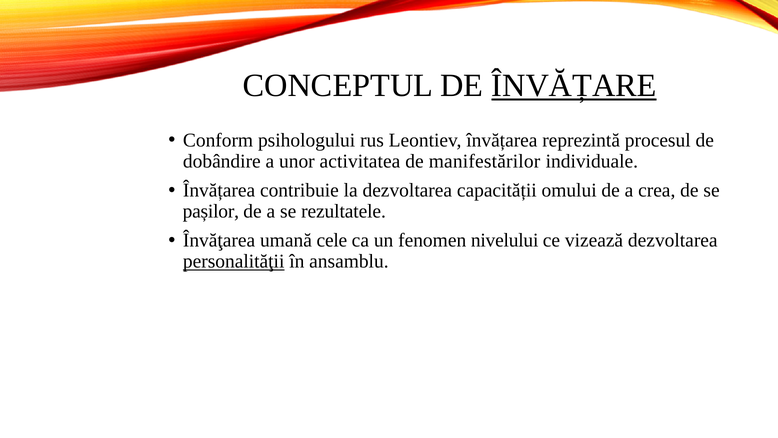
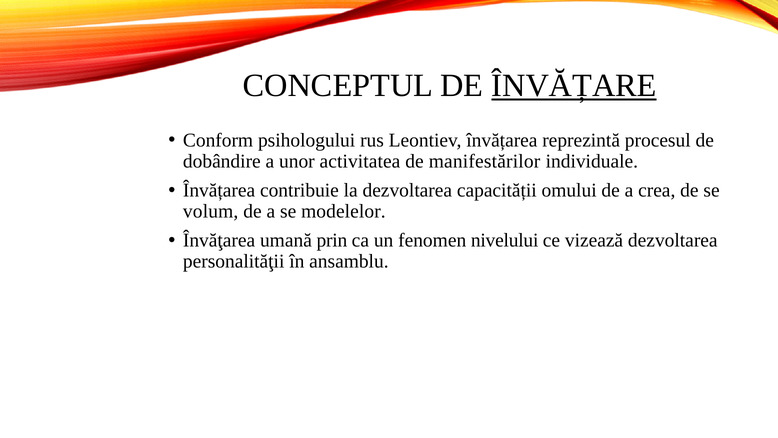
pașilor: pașilor -> volum
rezultatele: rezultatele -> modelelor
cele: cele -> prin
personalităţii underline: present -> none
